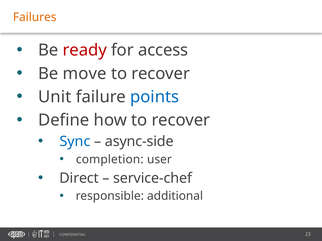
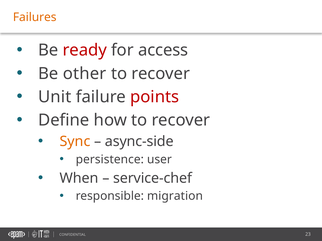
move: move -> other
points colour: blue -> red
Sync colour: blue -> orange
completion: completion -> persistence
Direct: Direct -> When
additional: additional -> migration
